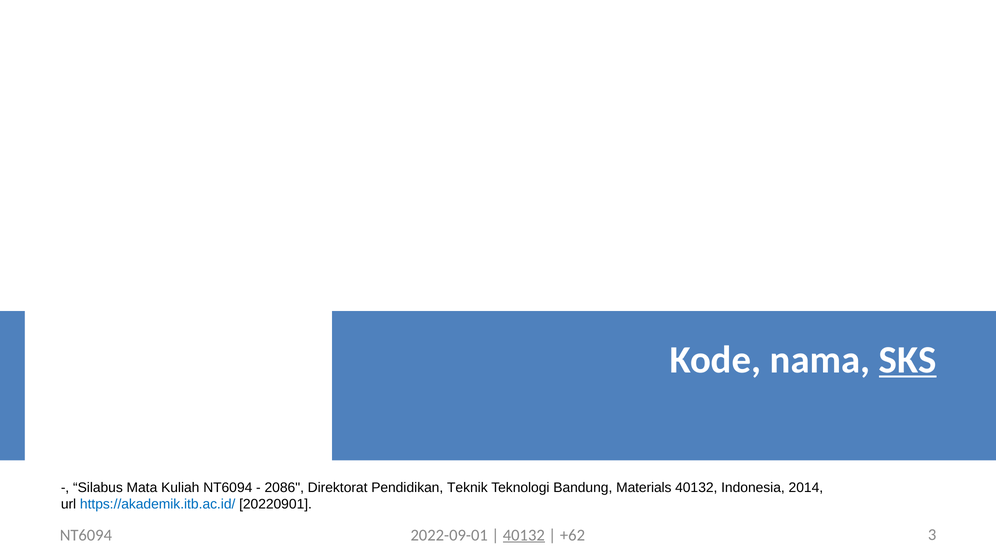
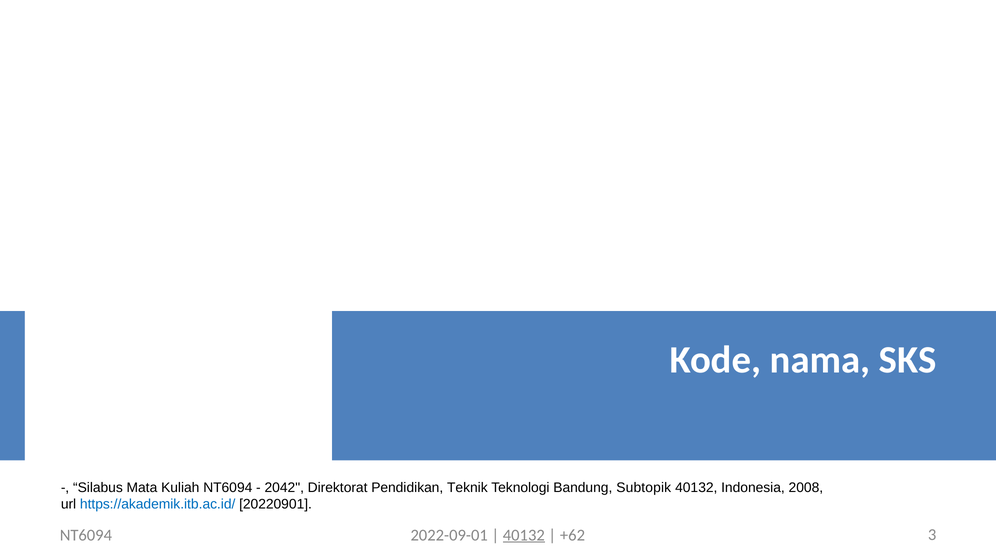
SKS underline: present -> none
2086: 2086 -> 2042
Materials: Materials -> Subtopik
2014: 2014 -> 2008
